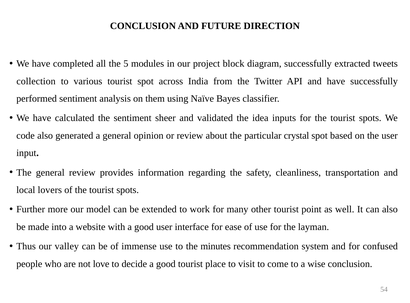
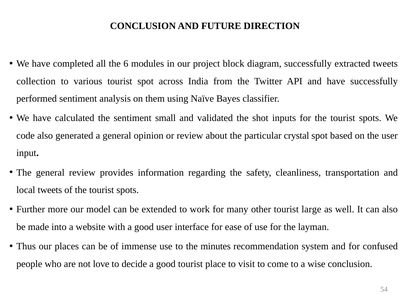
5: 5 -> 6
sheer: sheer -> small
idea: idea -> shot
local lovers: lovers -> tweets
point: point -> large
valley: valley -> places
